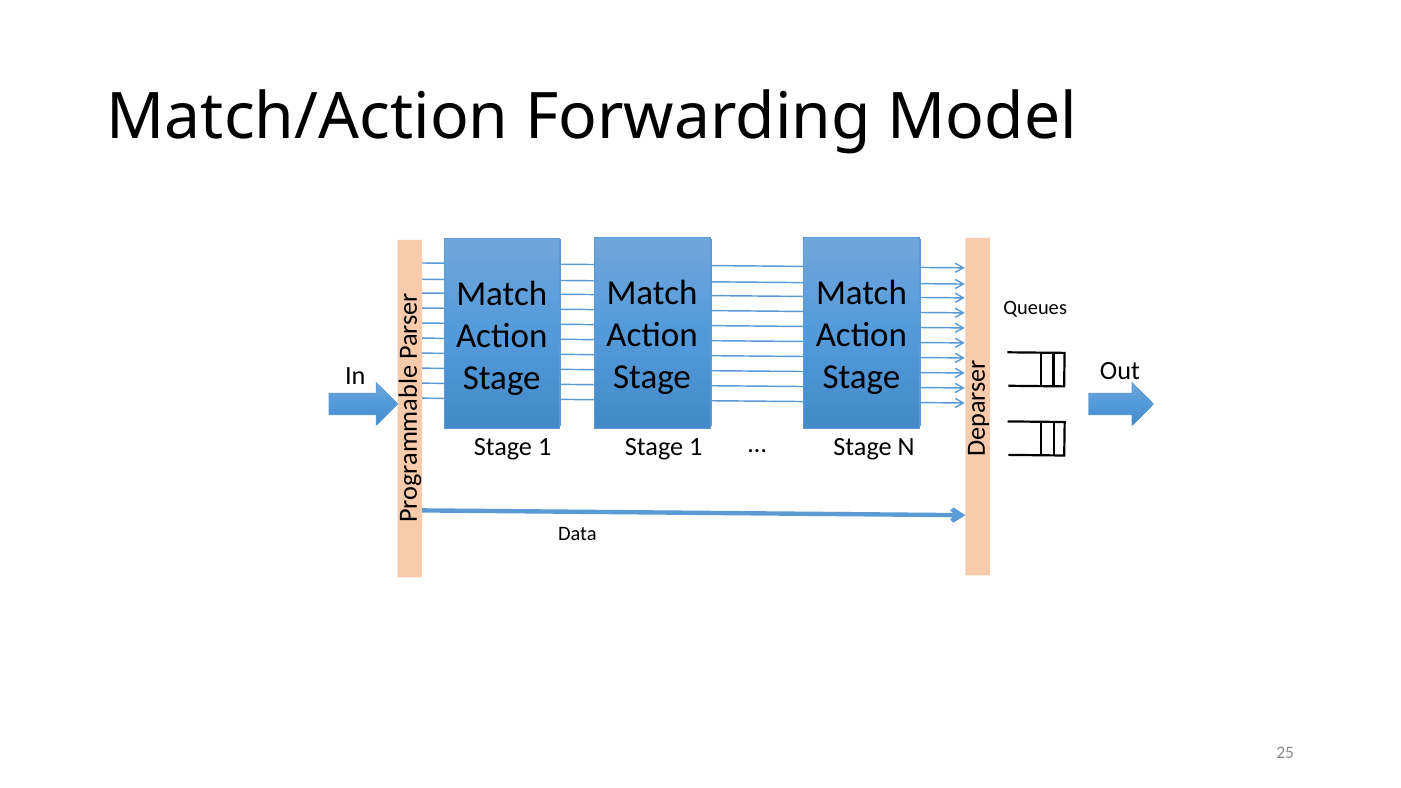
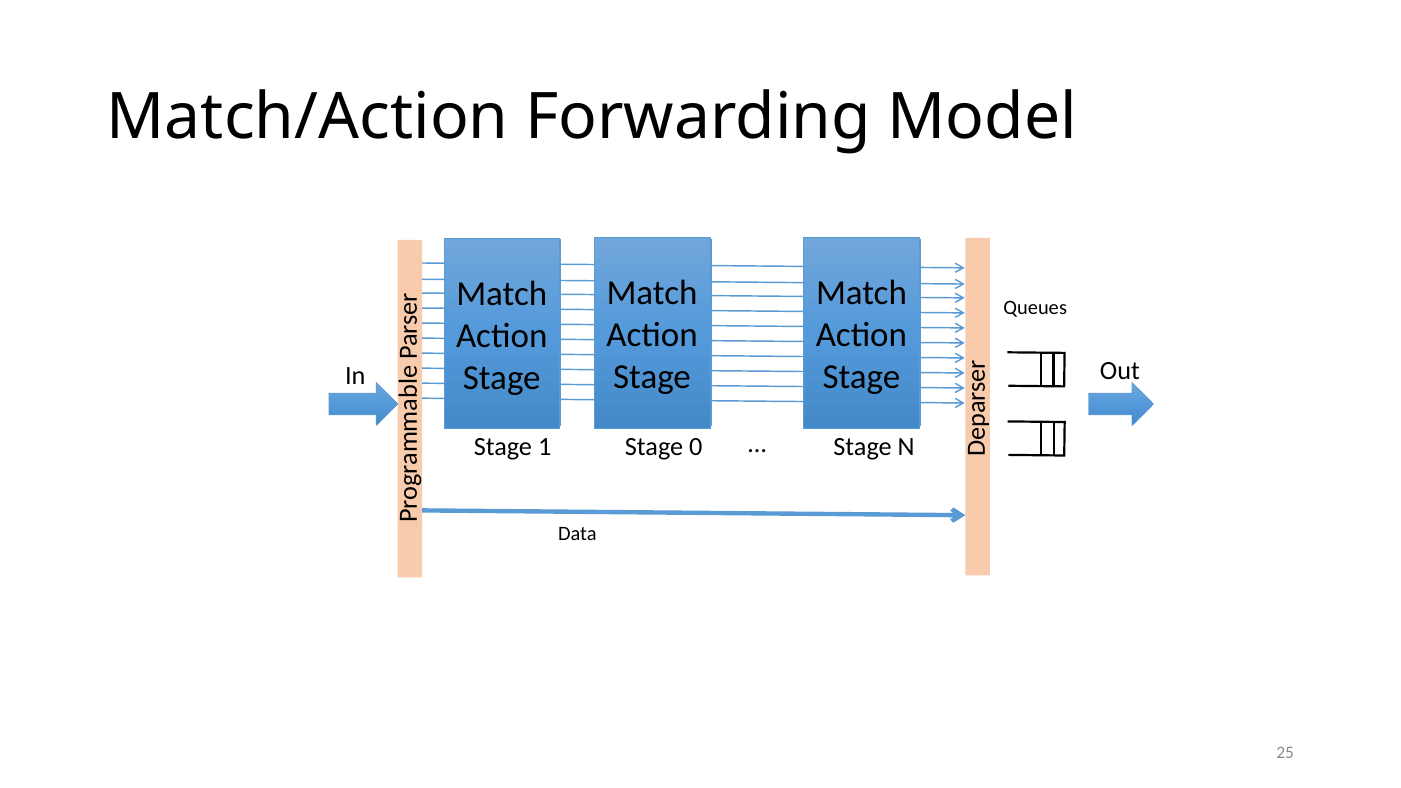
1 at (696, 446): 1 -> 0
